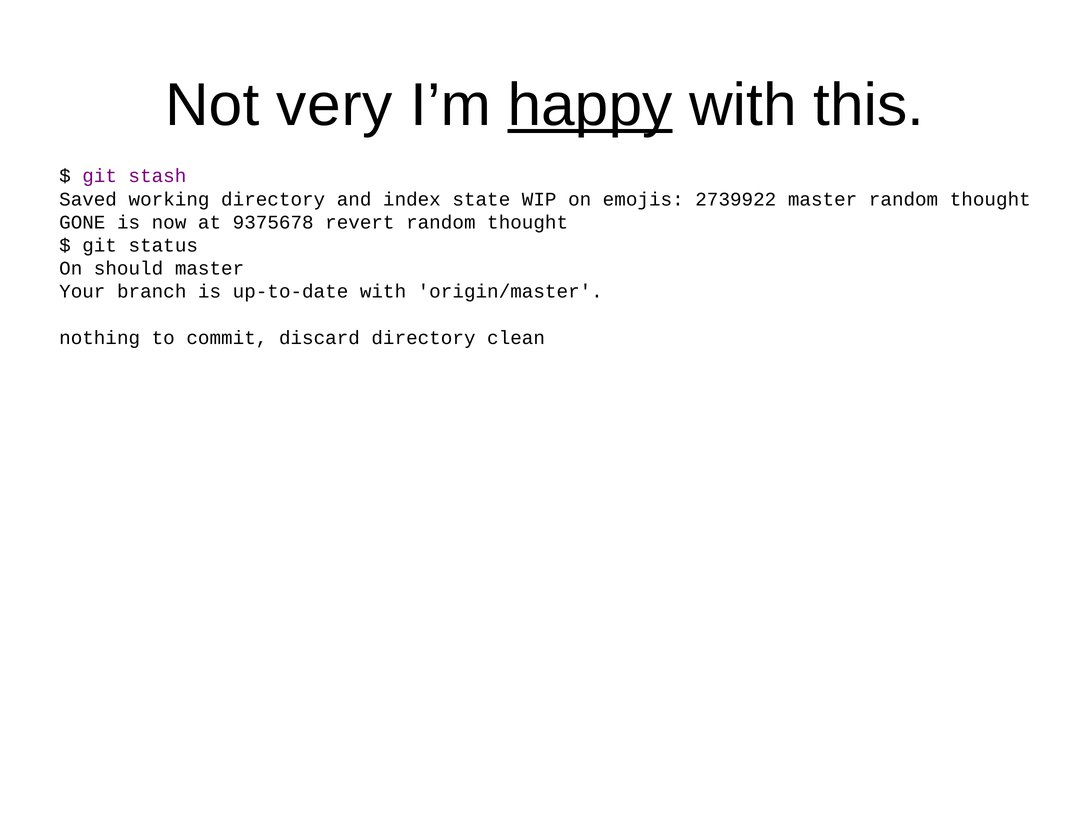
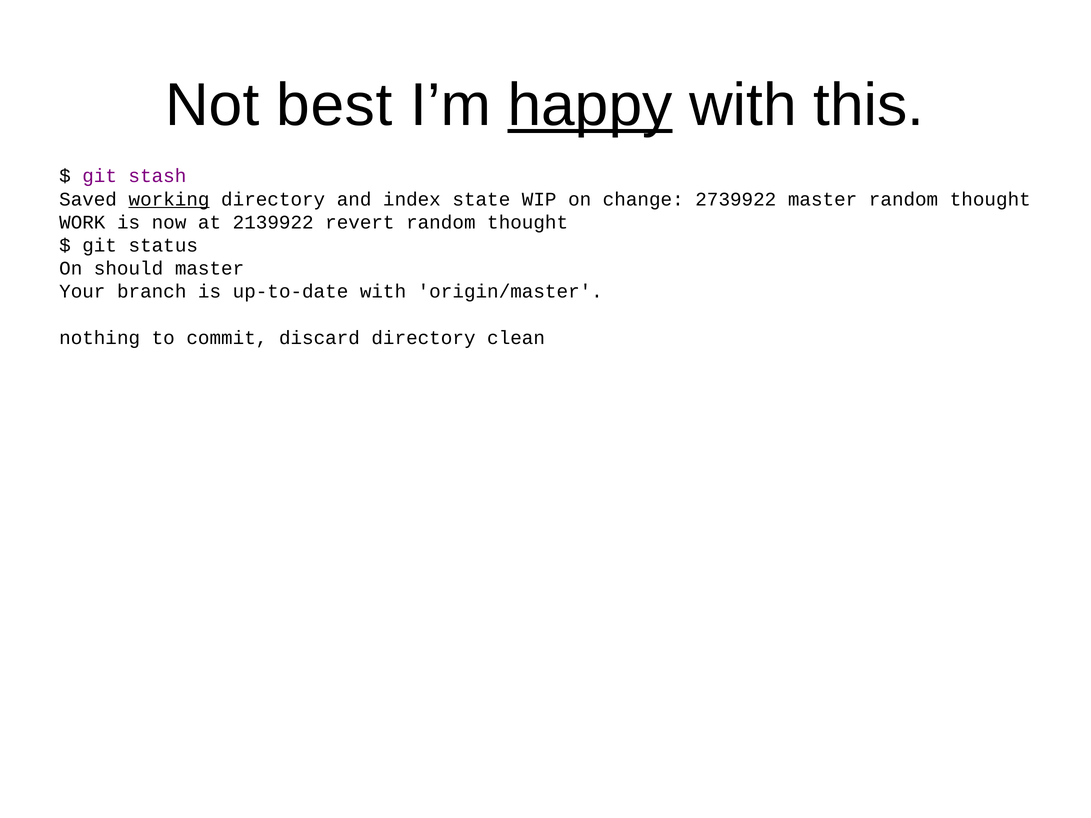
very: very -> best
working underline: none -> present
emojis: emojis -> change
GONE: GONE -> WORK
9375678: 9375678 -> 2139922
